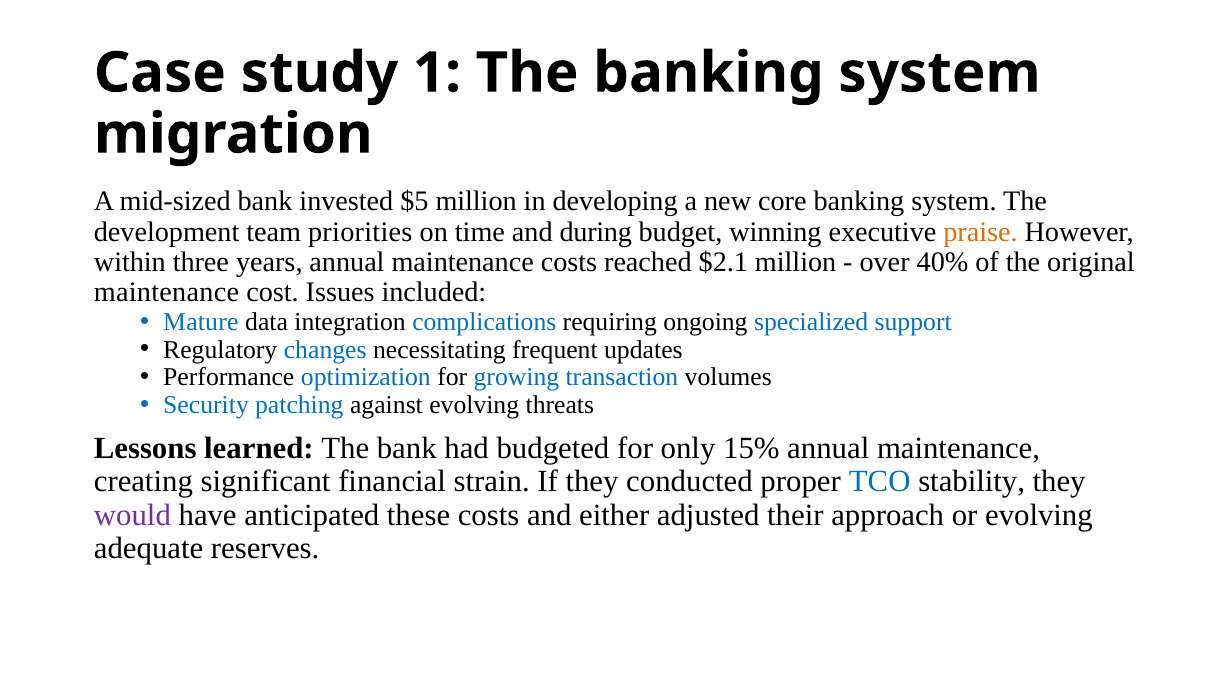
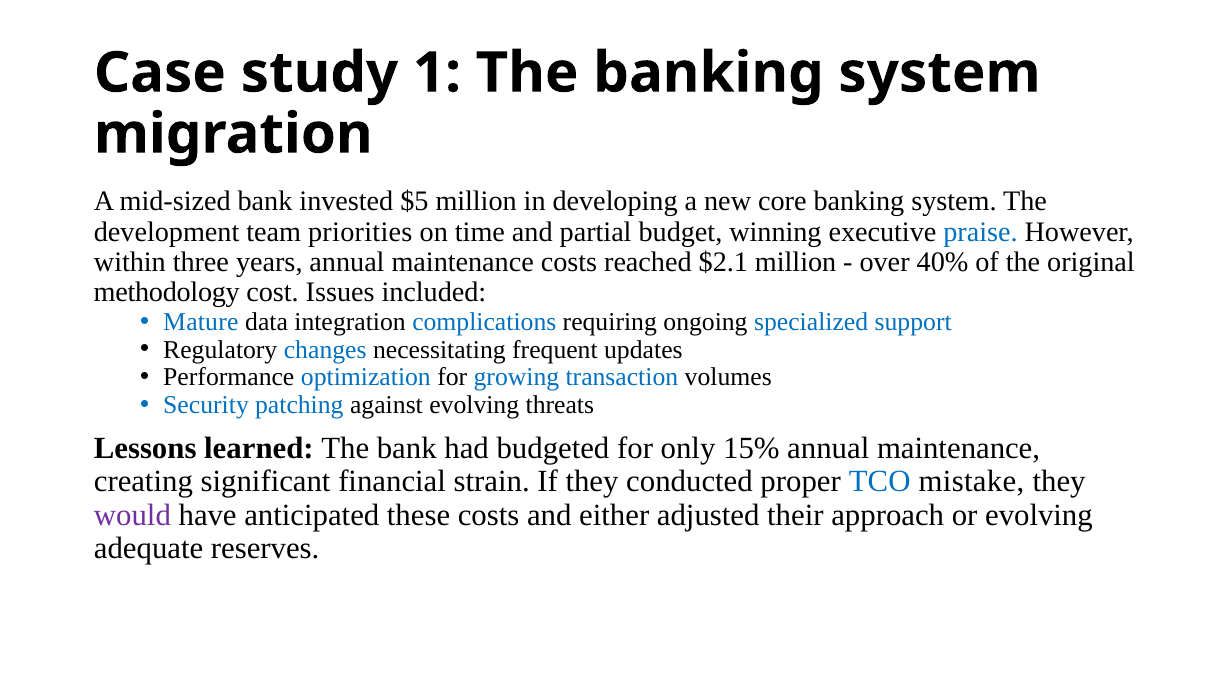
during: during -> partial
praise colour: orange -> blue
maintenance at (166, 293): maintenance -> methodology
stability: stability -> mistake
